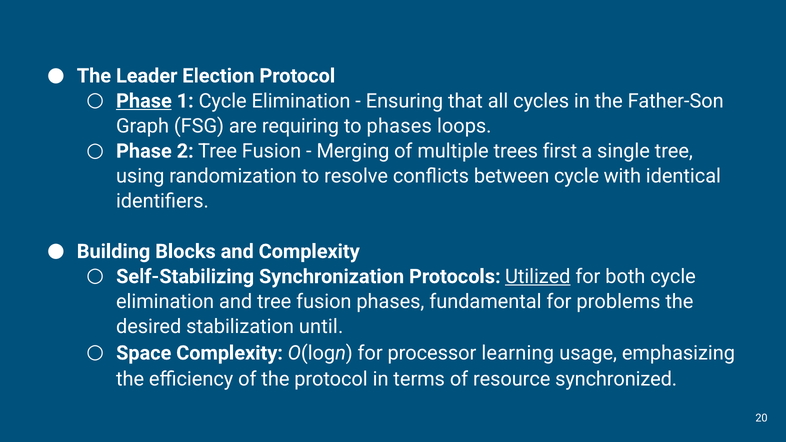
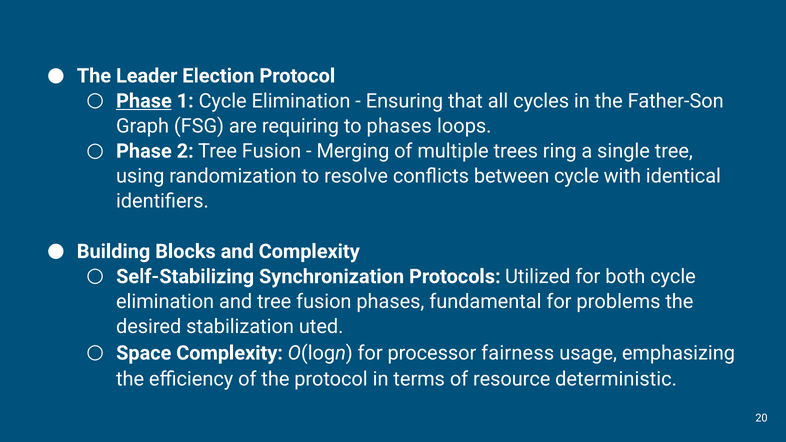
first: first -> ring
Utilized underline: present -> none
until: until -> uted
learning: learning -> fairness
synchronized: synchronized -> deterministic
